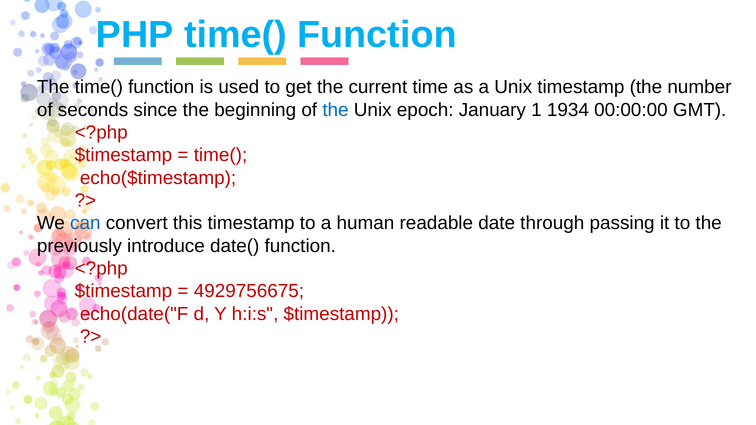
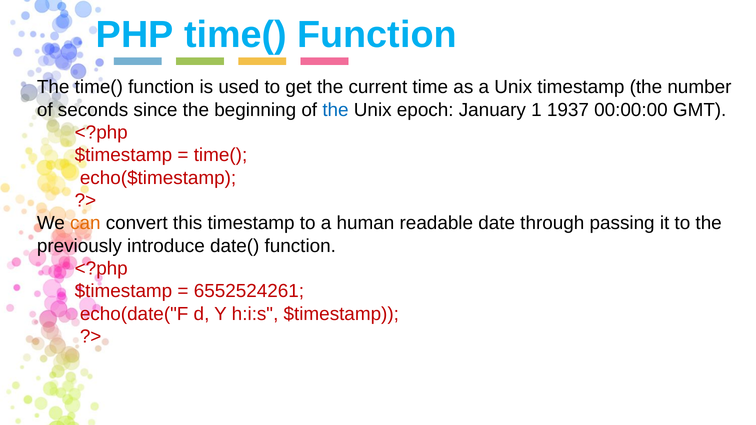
1934: 1934 -> 1937
can colour: blue -> orange
4929756675: 4929756675 -> 6552524261
